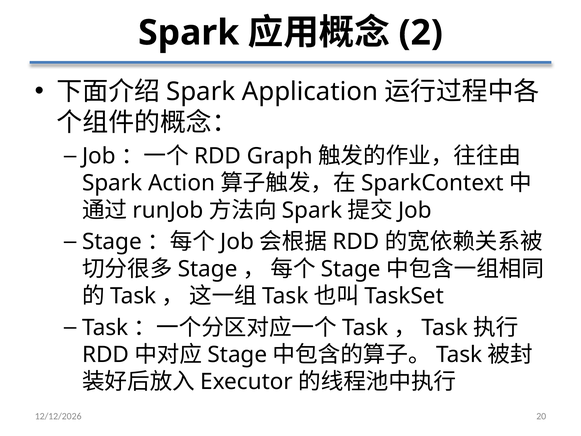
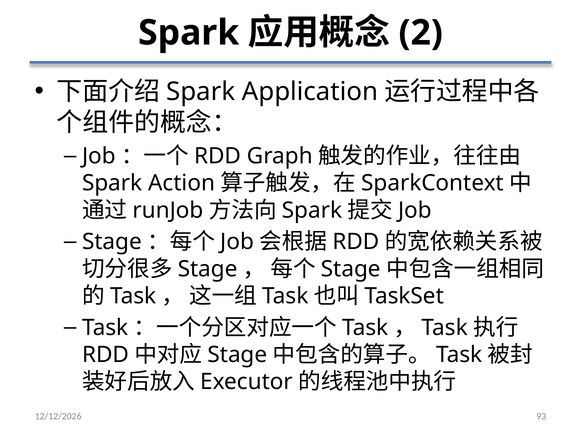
20: 20 -> 93
